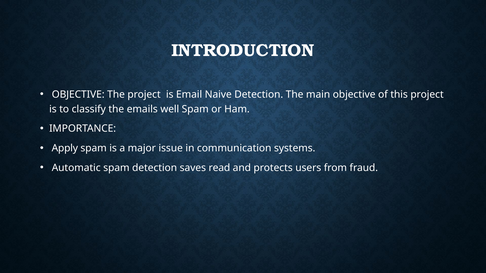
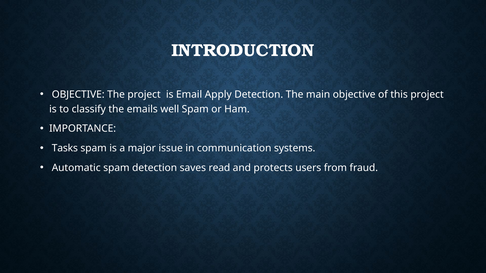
Naive: Naive -> Apply
Apply: Apply -> Tasks
